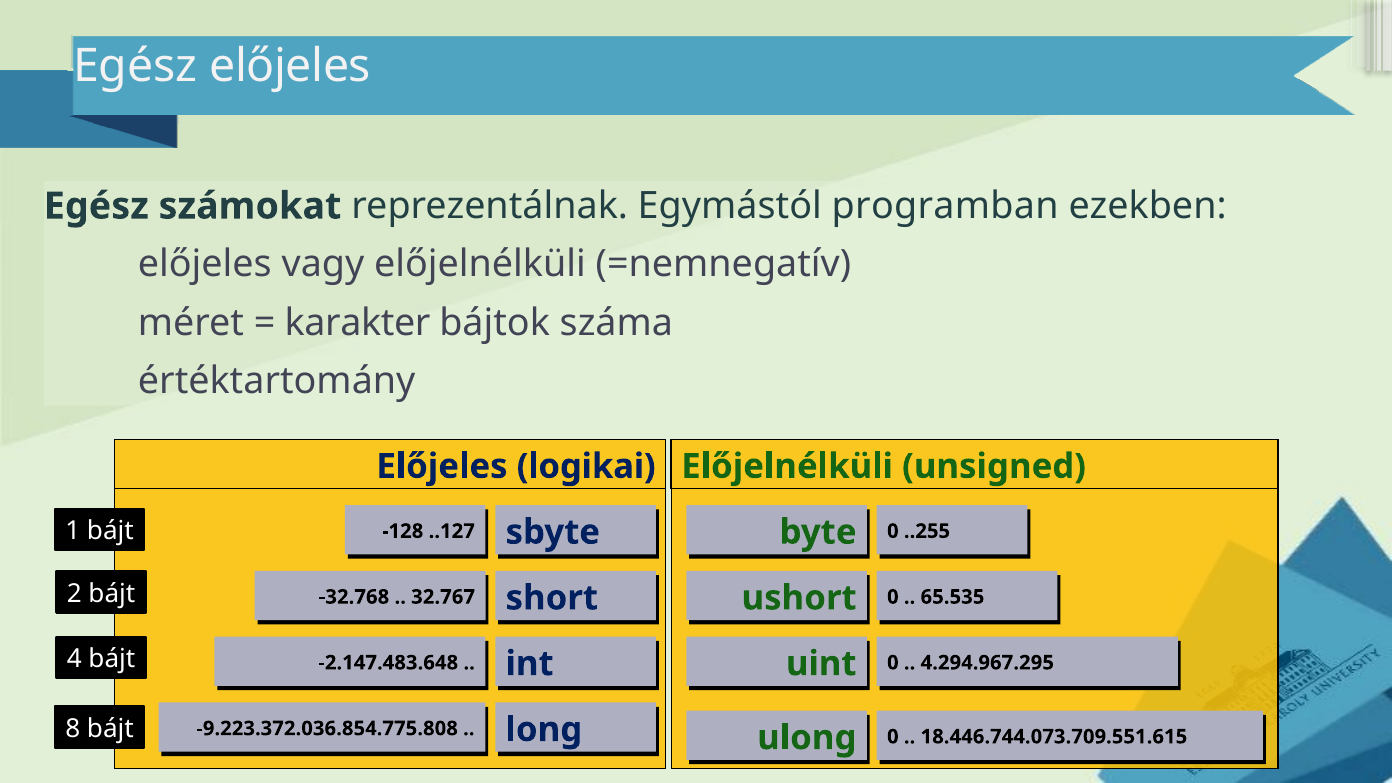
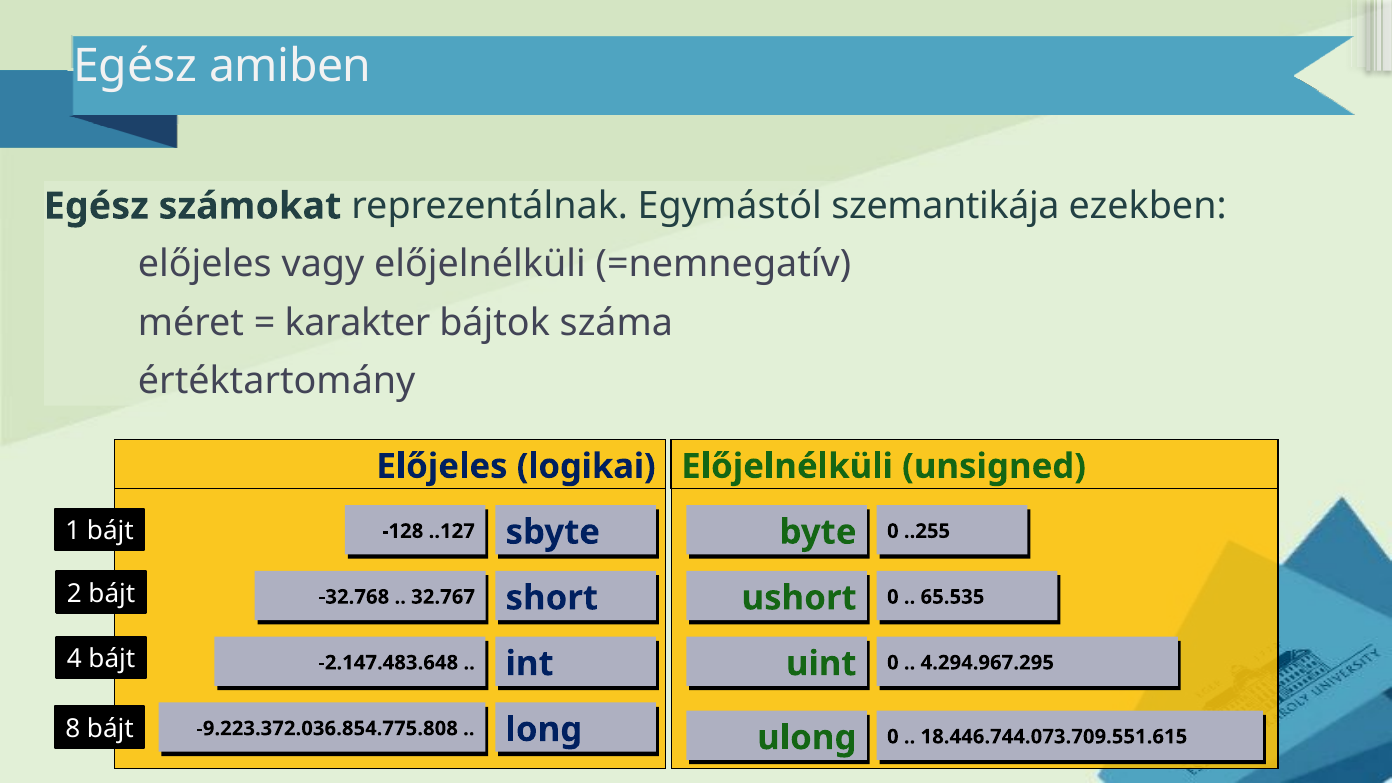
Egész előjeles: előjeles -> amiben
programban: programban -> szemantikája
